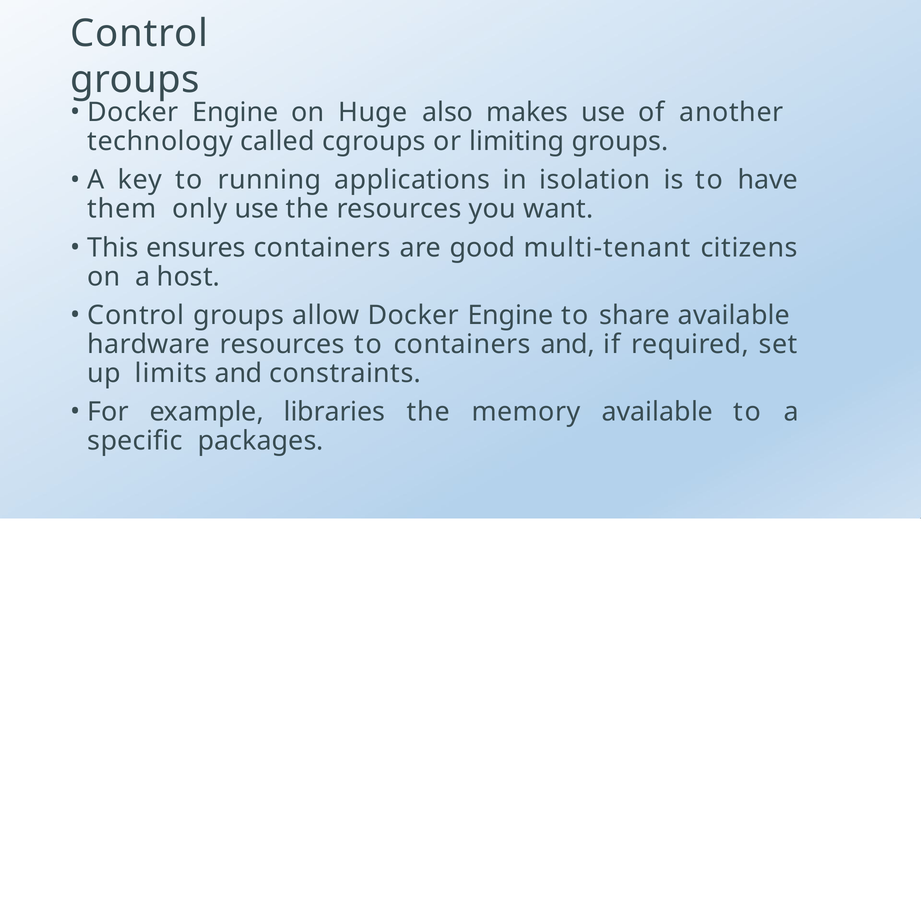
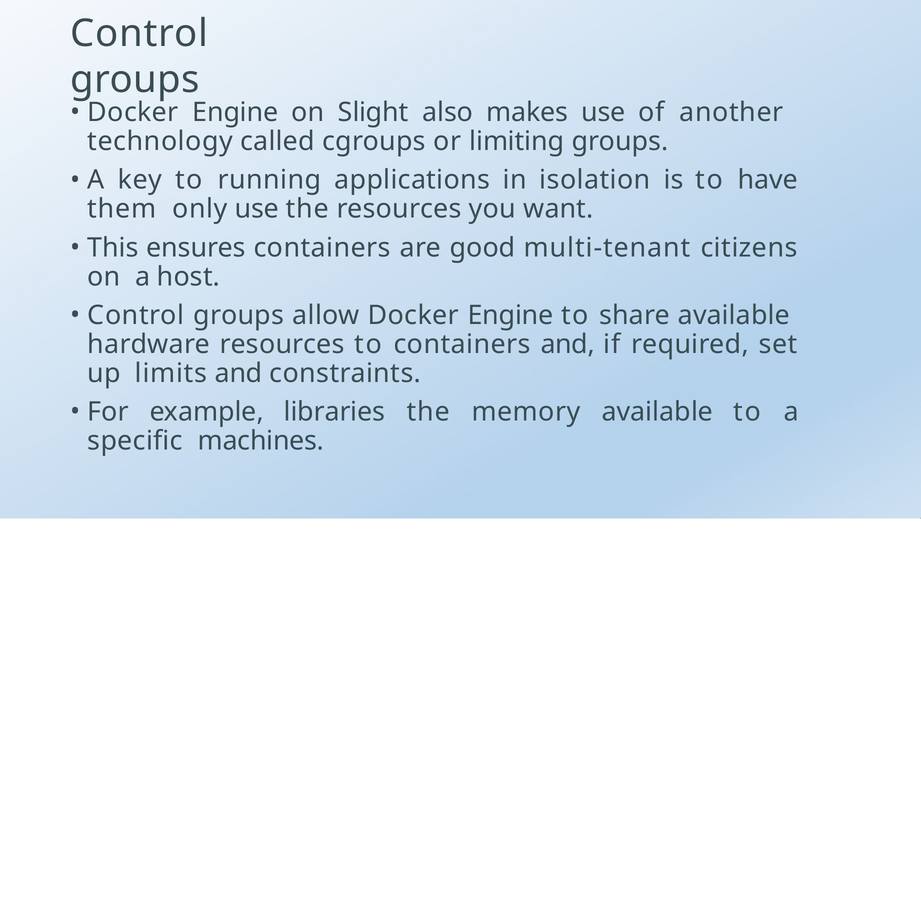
Huge: Huge -> Slight
packages: packages -> machines
